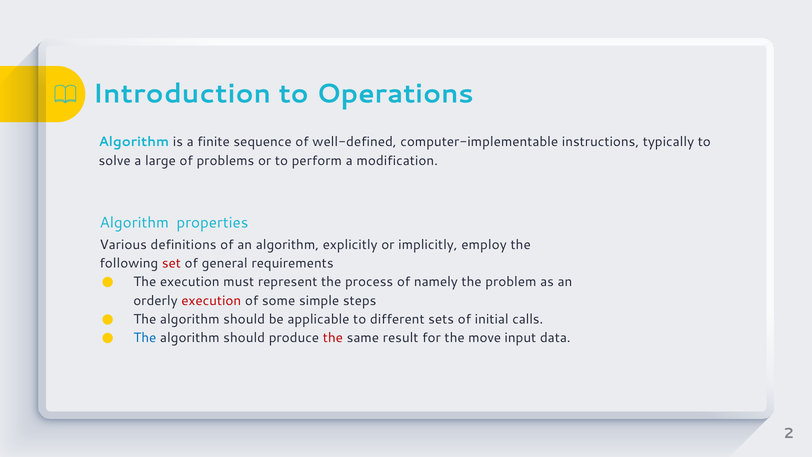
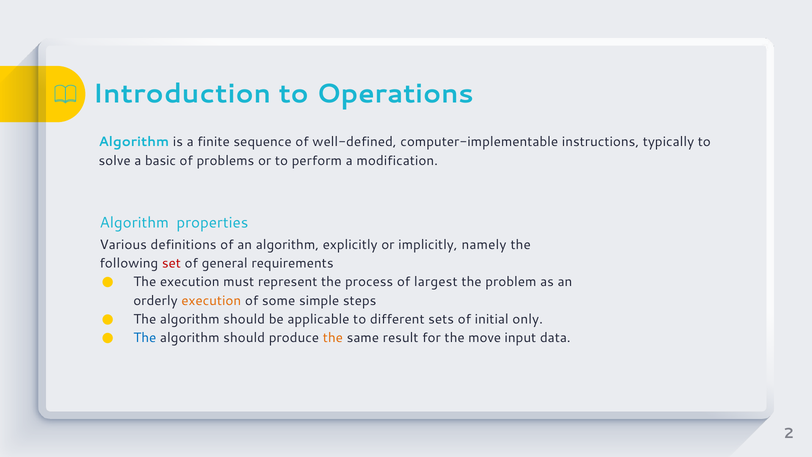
large: large -> basic
employ: employ -> namely
namely: namely -> largest
execution at (211, 300) colour: red -> orange
calls: calls -> only
the at (333, 338) colour: red -> orange
